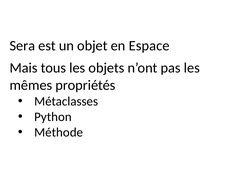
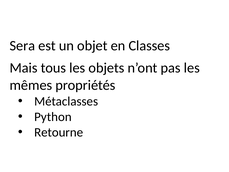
Espace: Espace -> Classes
Méthode: Méthode -> Retourne
